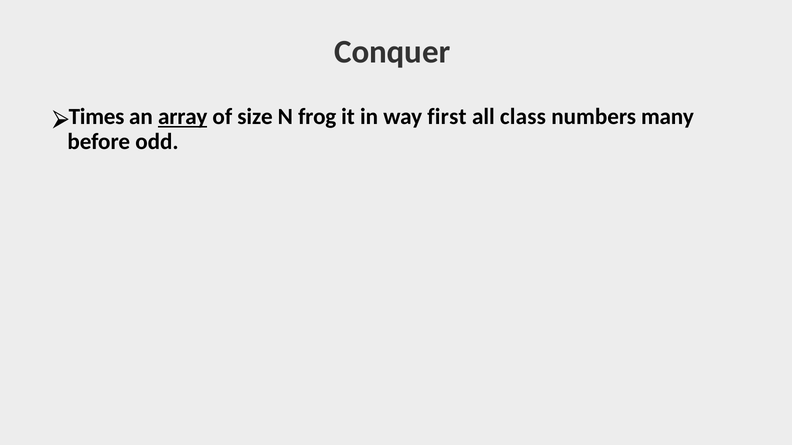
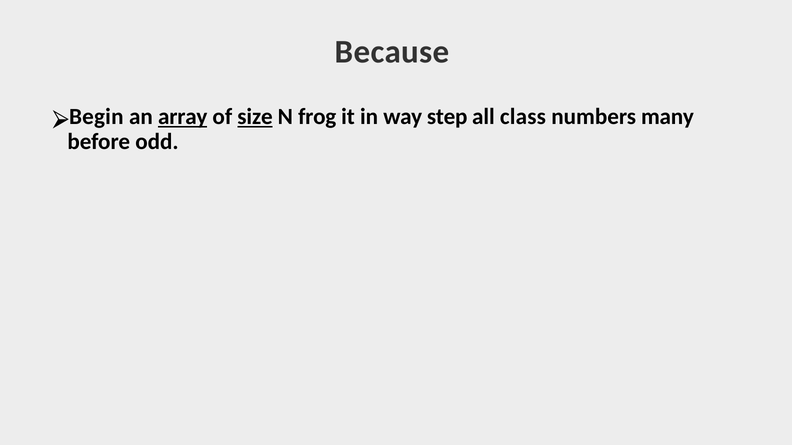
Conquer: Conquer -> Because
Times: Times -> Begin
size underline: none -> present
first: first -> step
